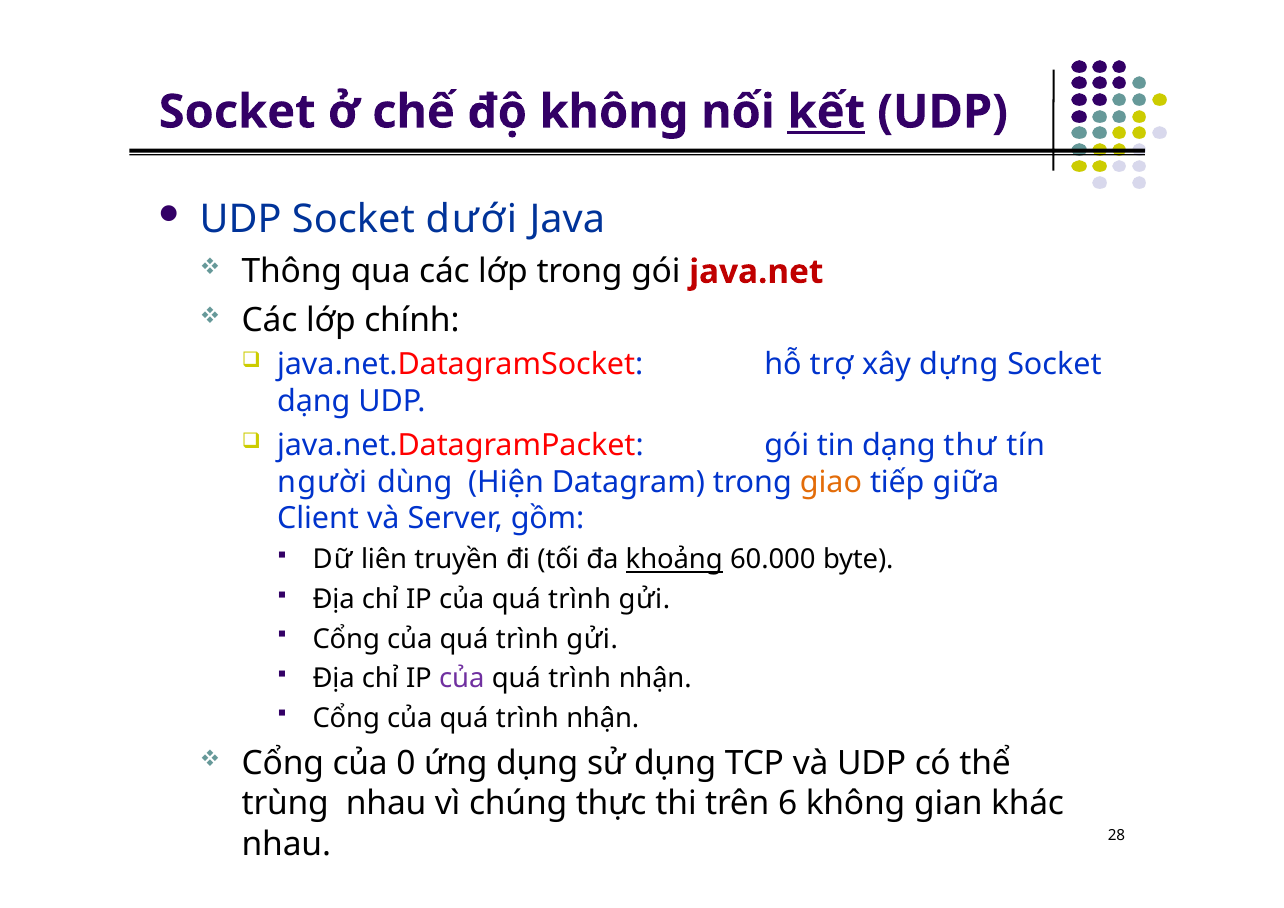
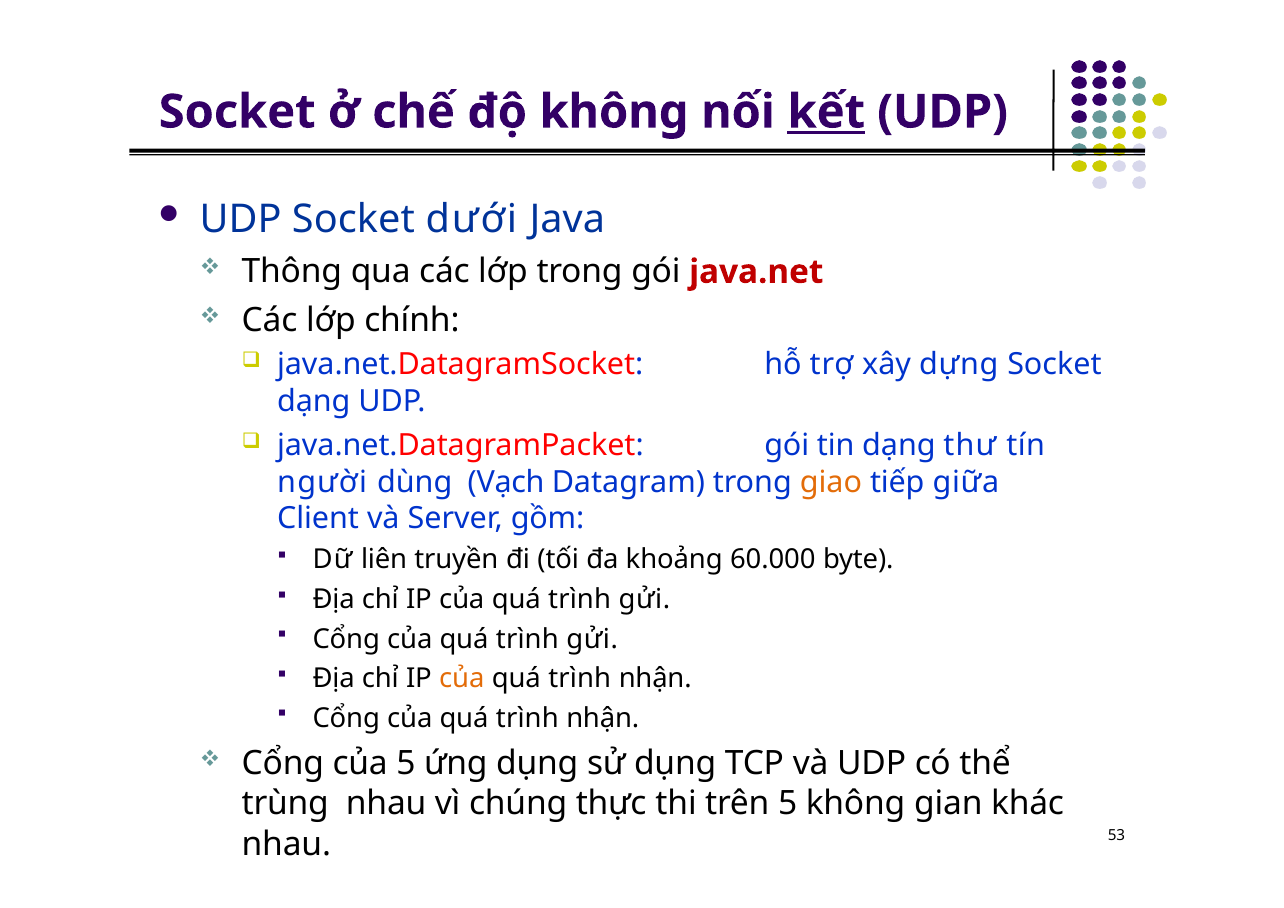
Hiện: Hiện -> Vạch
khoảng underline: present -> none
của at (462, 679) colour: purple -> orange
của 0: 0 -> 5
trên 6: 6 -> 5
28: 28 -> 53
